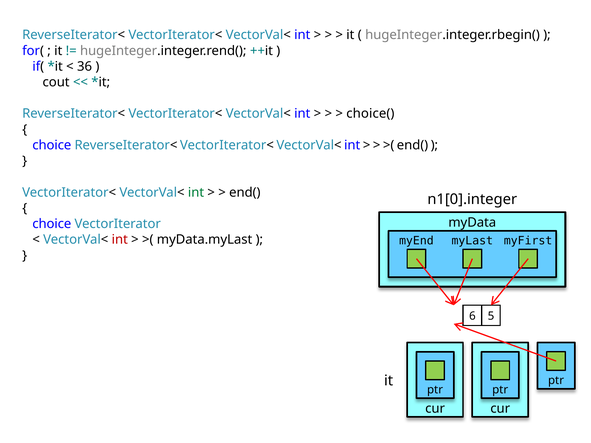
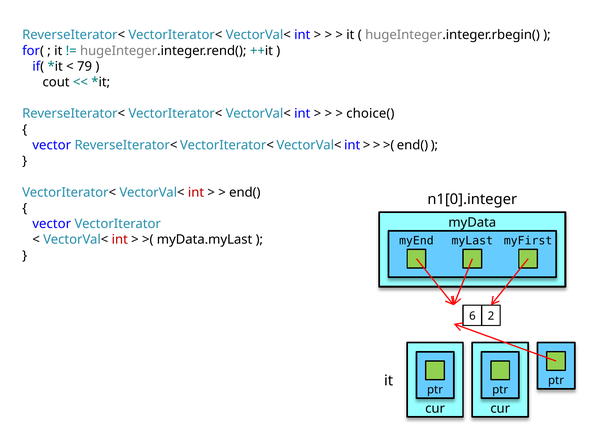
36: 36 -> 79
choice at (52, 145): choice -> vector
int at (196, 192) colour: green -> red
choice at (52, 224): choice -> vector
5: 5 -> 2
